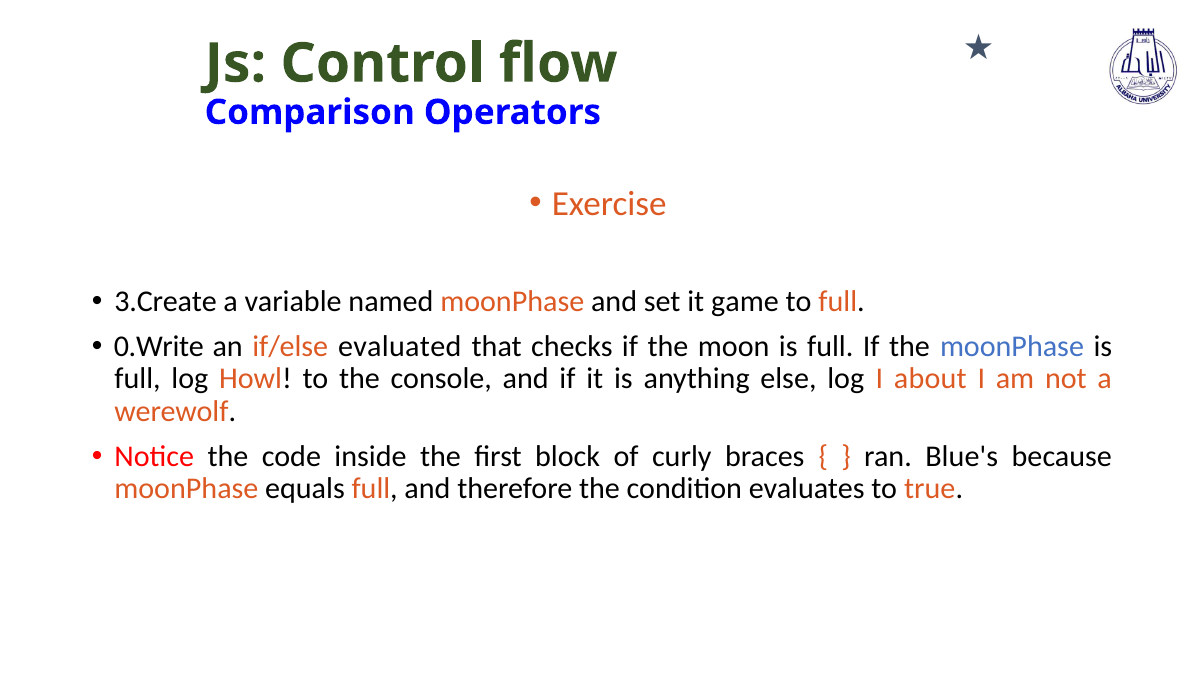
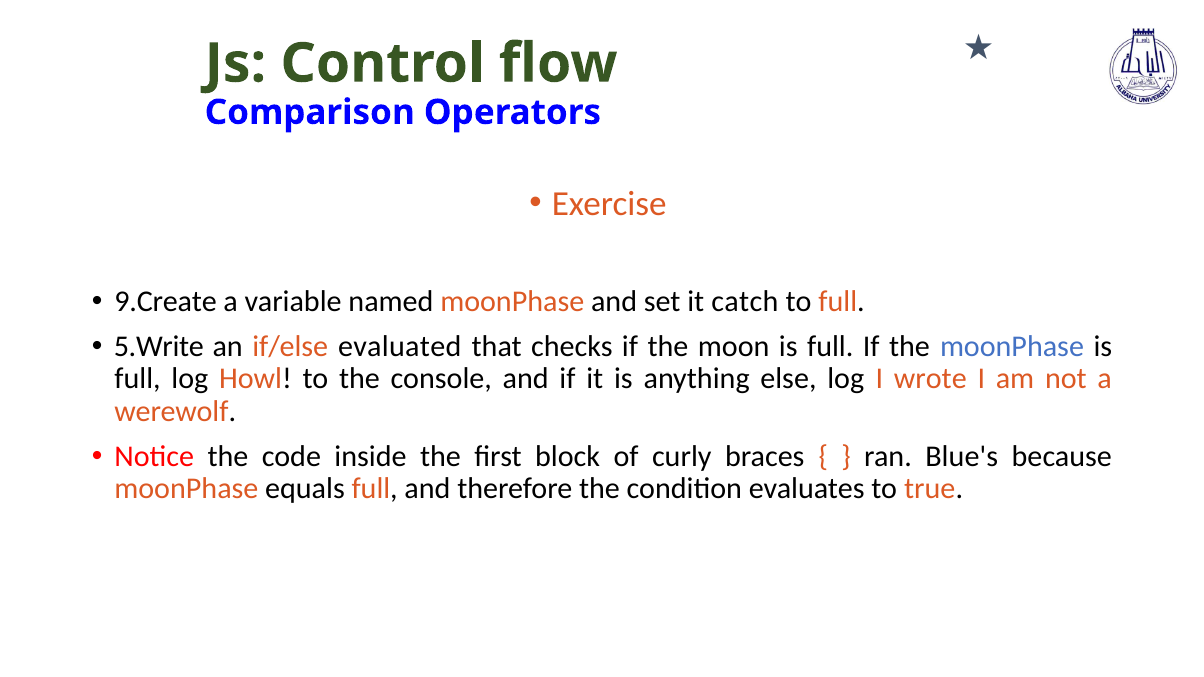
3.Create: 3.Create -> 9.Create
game: game -> catch
0.Write: 0.Write -> 5.Write
about: about -> wrote
